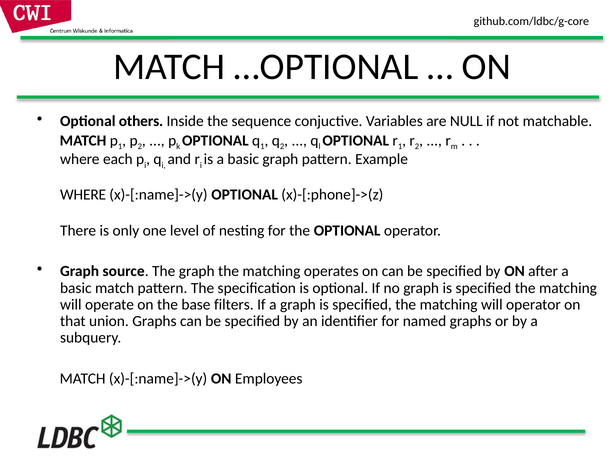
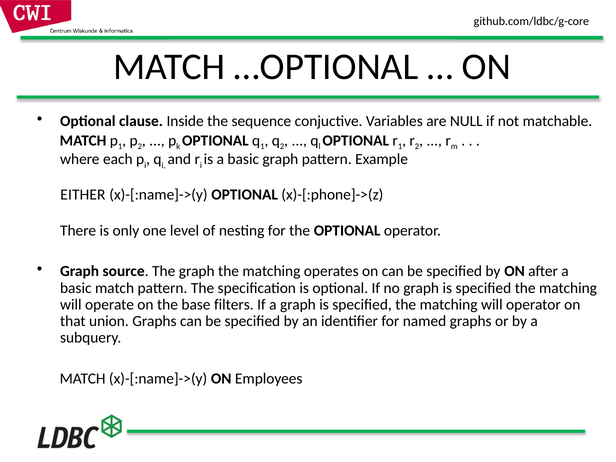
others: others -> clause
WHERE at (83, 195): WHERE -> EITHER
